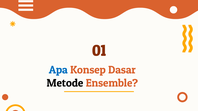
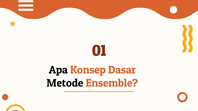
Apa colour: blue -> black
